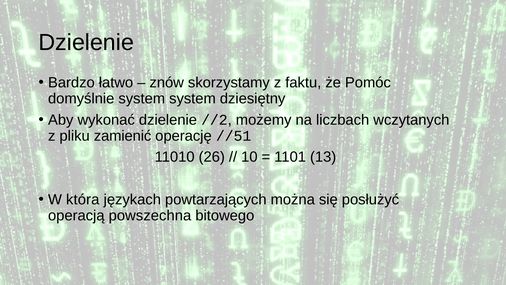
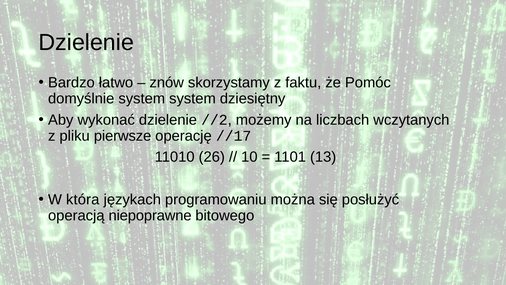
zamienić: zamienić -> pierwsze
//51: //51 -> //17
powtarzających: powtarzających -> programowaniu
powszechna: powszechna -> niepoprawne
